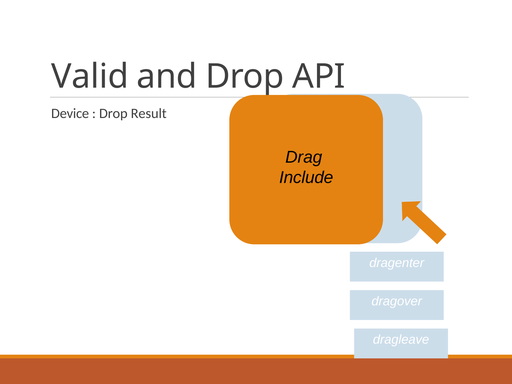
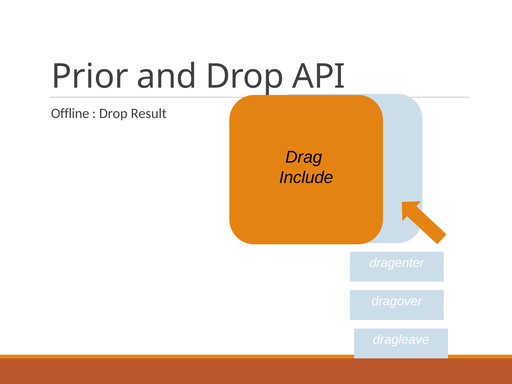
Valid: Valid -> Prior
Device: Device -> Offline
